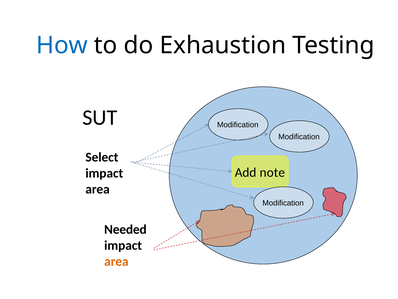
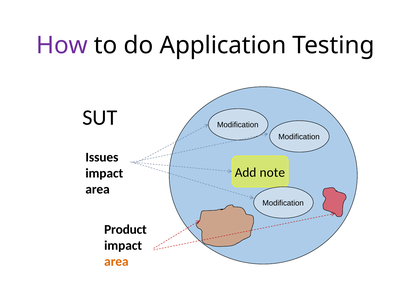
How colour: blue -> purple
Exhaustion: Exhaustion -> Application
Select: Select -> Issues
Needed: Needed -> Product
